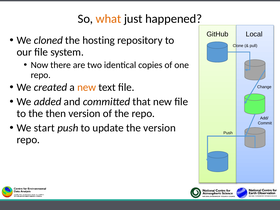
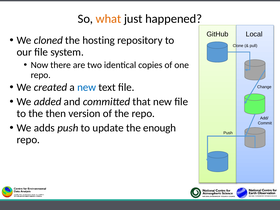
new at (87, 87) colour: orange -> blue
start: start -> adds
the version: version -> enough
